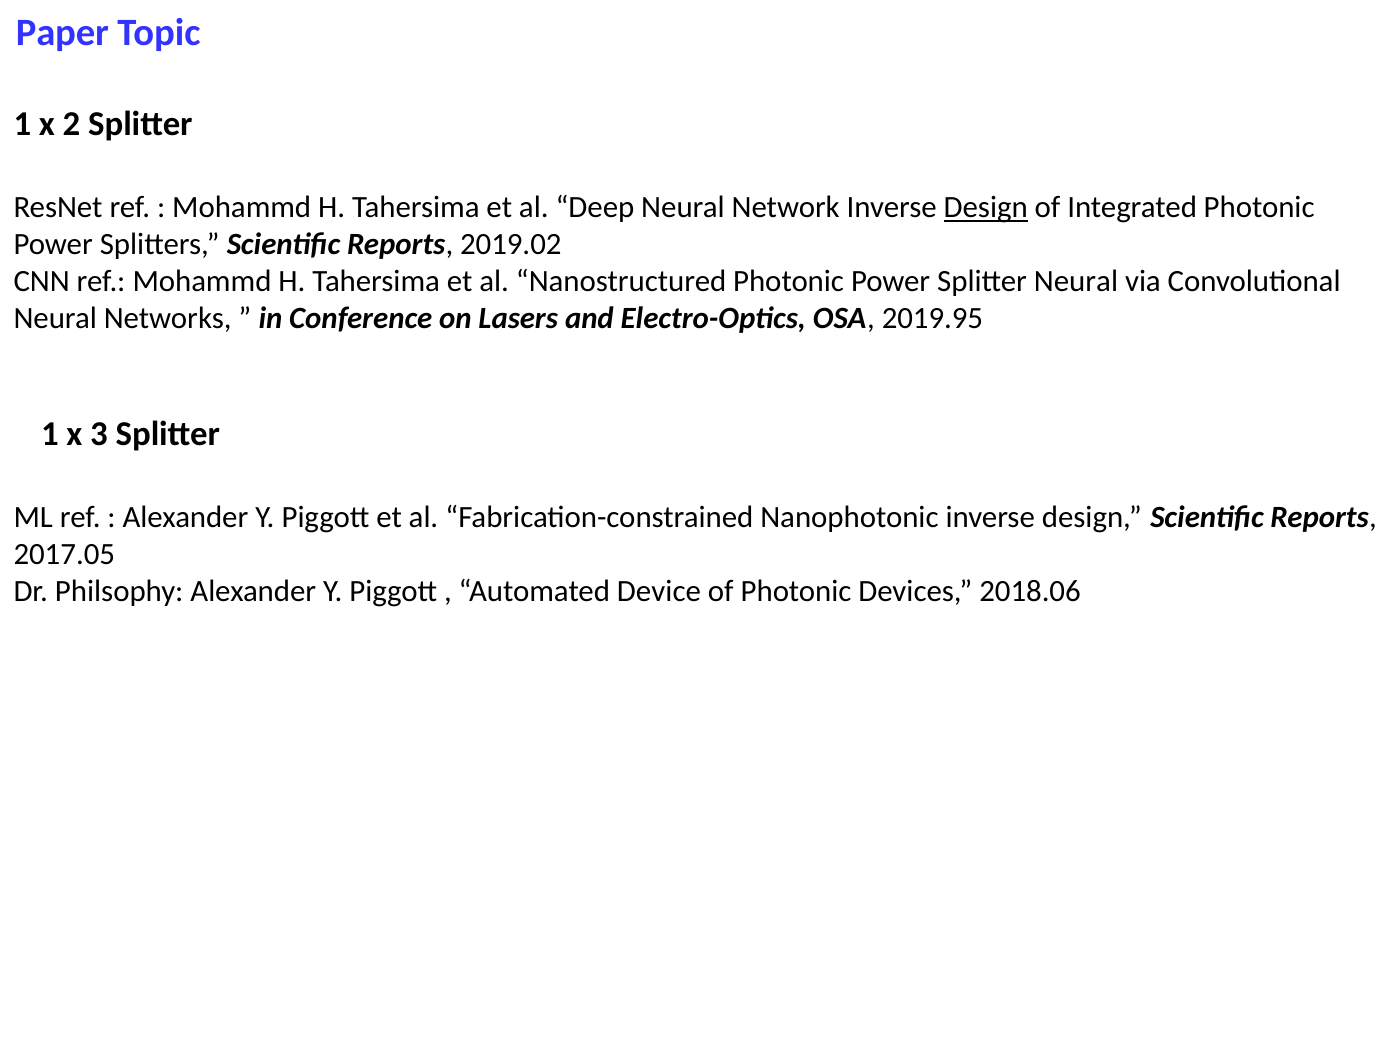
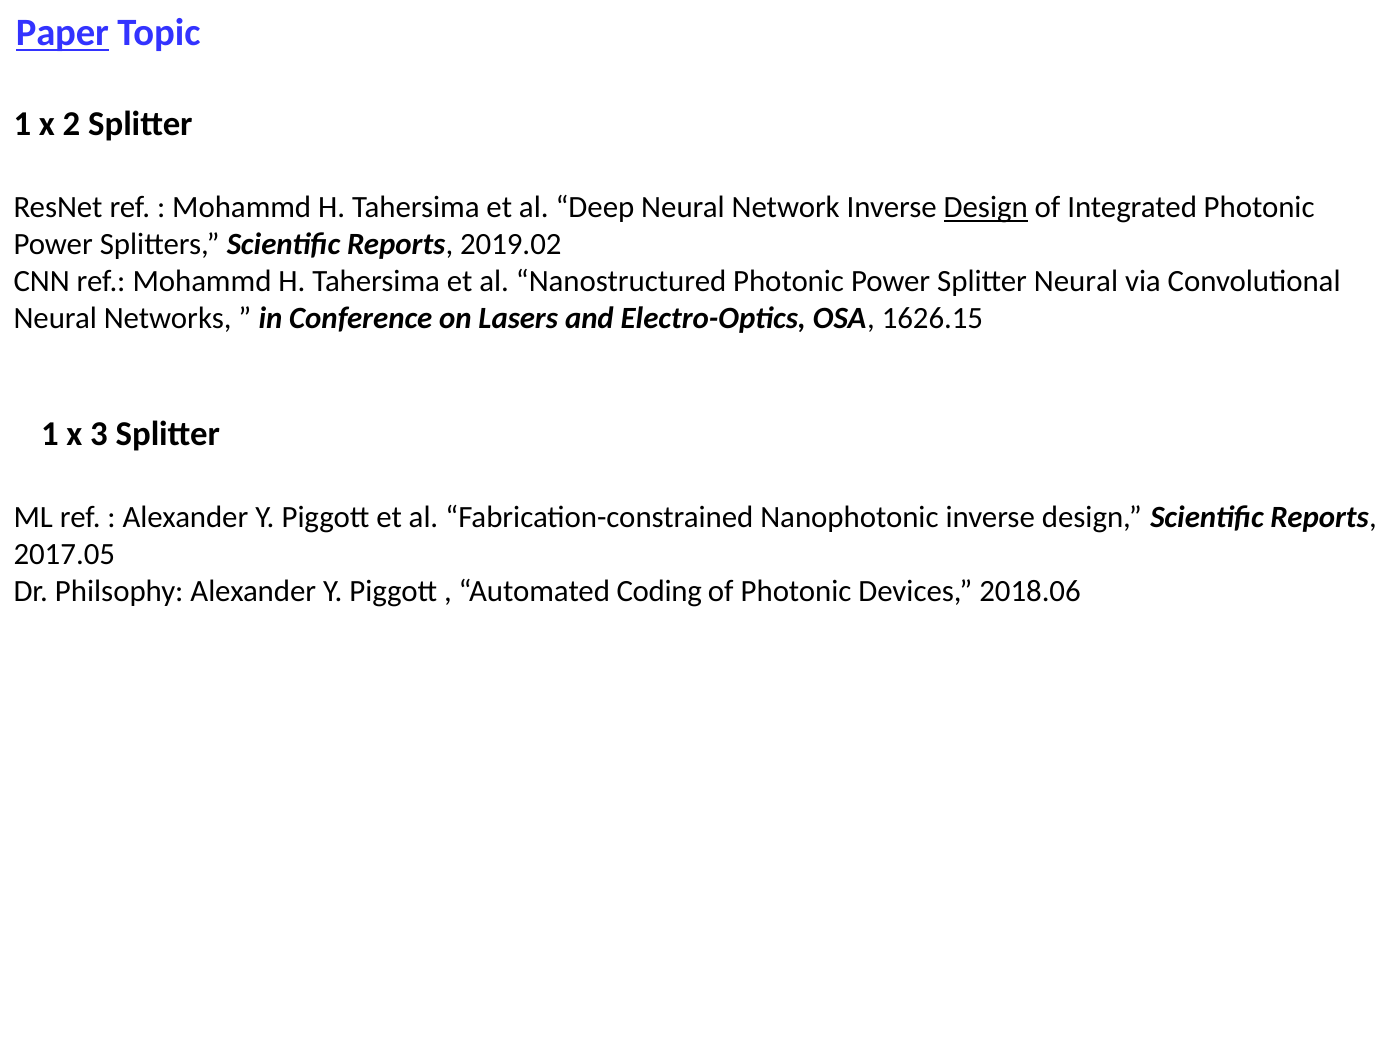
Paper underline: none -> present
2019.95: 2019.95 -> 1626.15
Device: Device -> Coding
